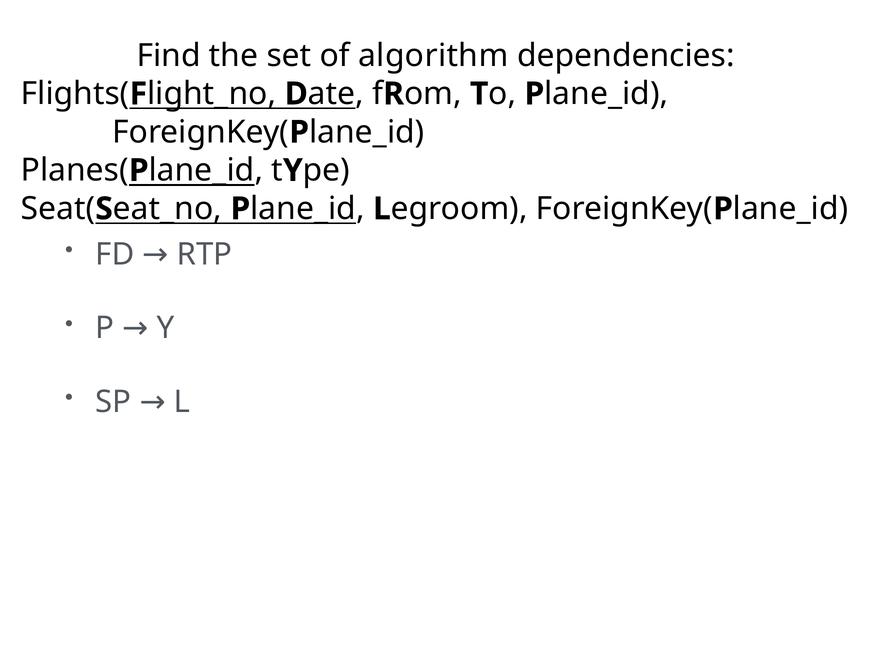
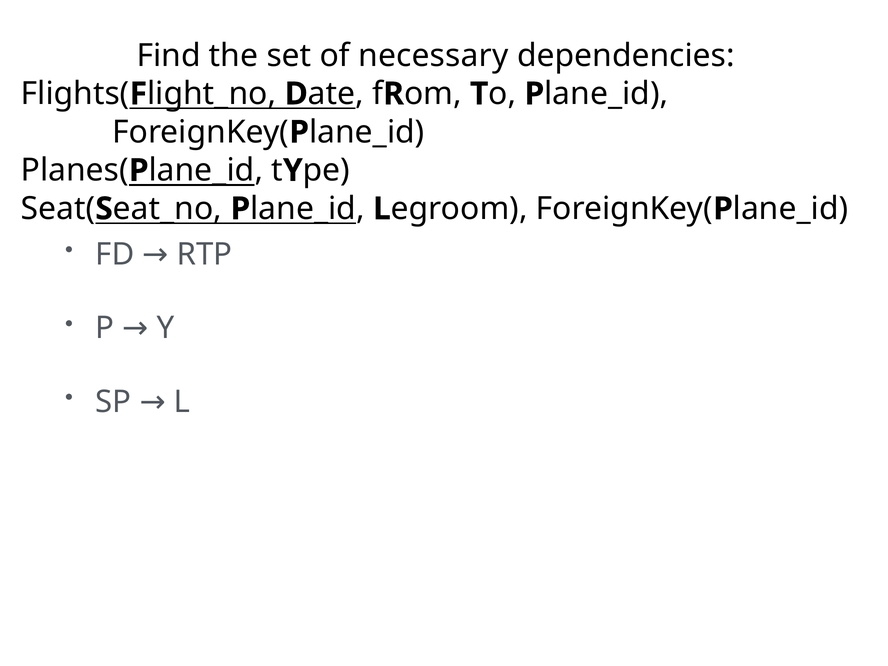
algorithm: algorithm -> necessary
